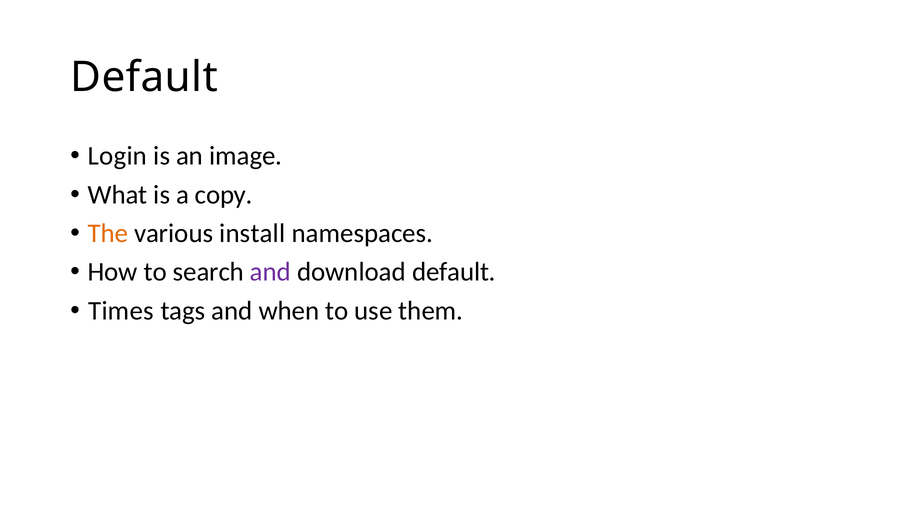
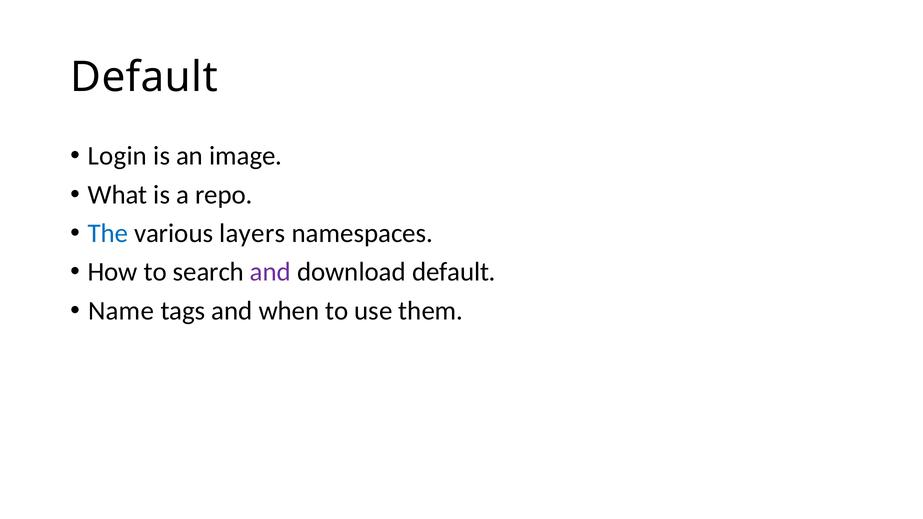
copy: copy -> repo
The colour: orange -> blue
install: install -> layers
Times: Times -> Name
